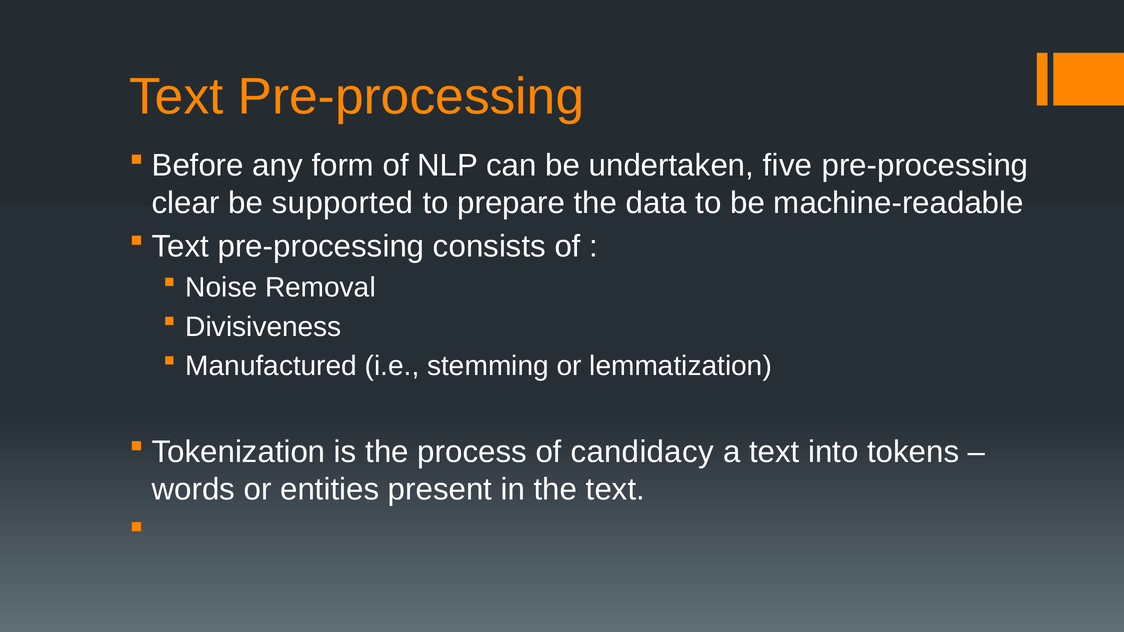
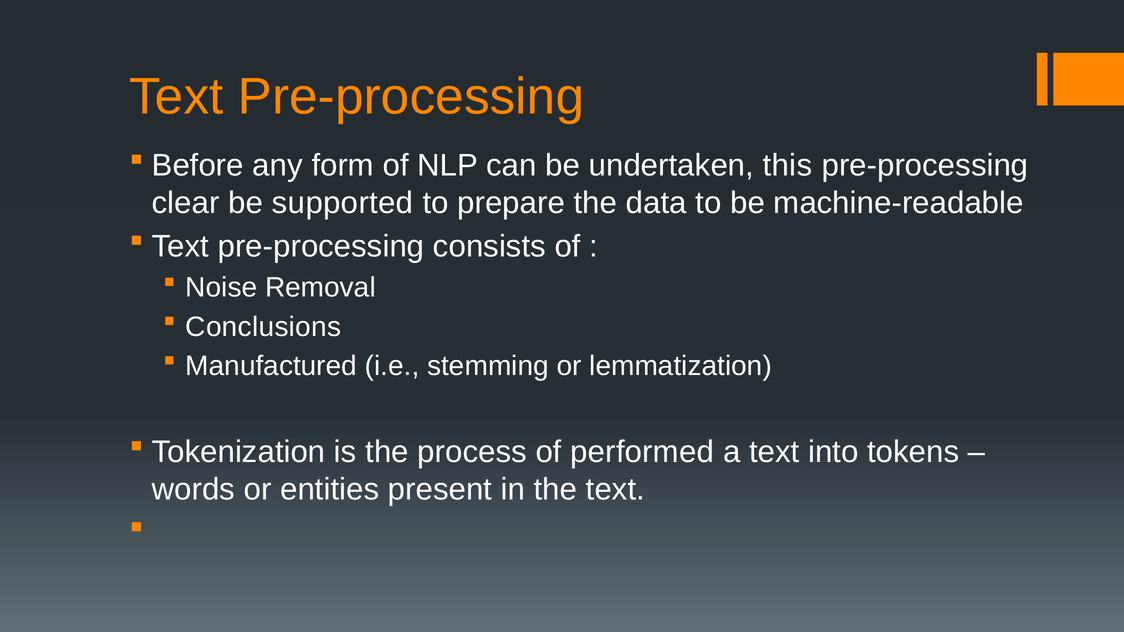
five: five -> this
Divisiveness: Divisiveness -> Conclusions
candidacy: candidacy -> performed
